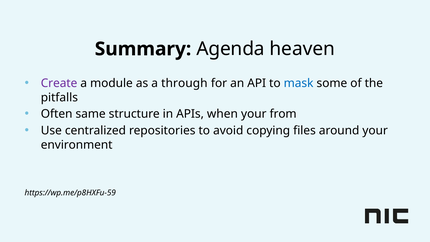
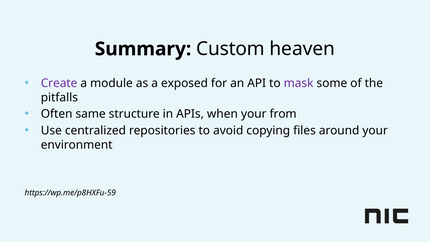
Agenda: Agenda -> Custom
through: through -> exposed
mask colour: blue -> purple
